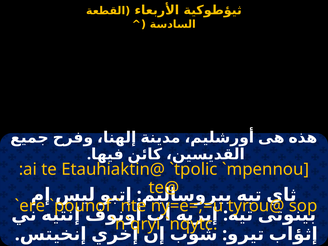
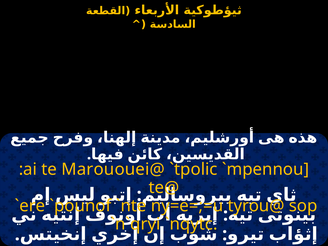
Etauhiaktin@: Etauhiaktin@ -> Marououei@
